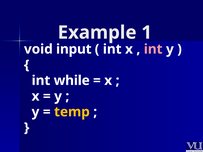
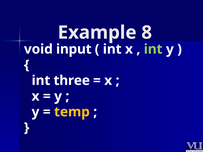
1: 1 -> 8
int at (153, 49) colour: pink -> light green
while: while -> three
